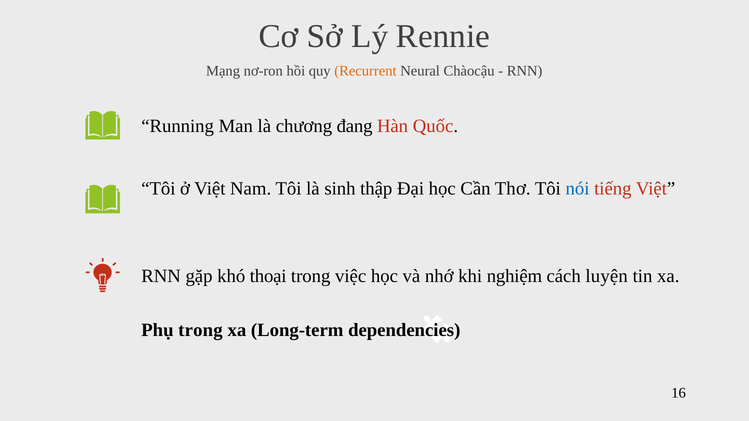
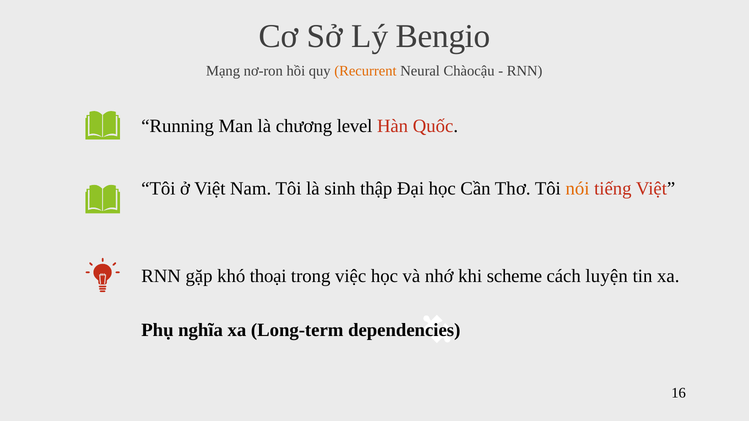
Rennie: Rennie -> Bengio
đang: đang -> level
nói colour: blue -> orange
nghiệm: nghiệm -> scheme
Phụ trong: trong -> nghĩa
